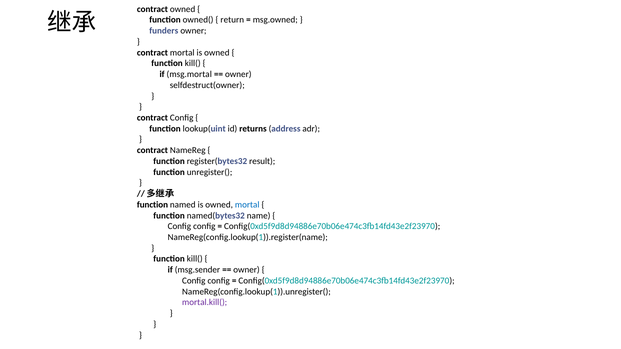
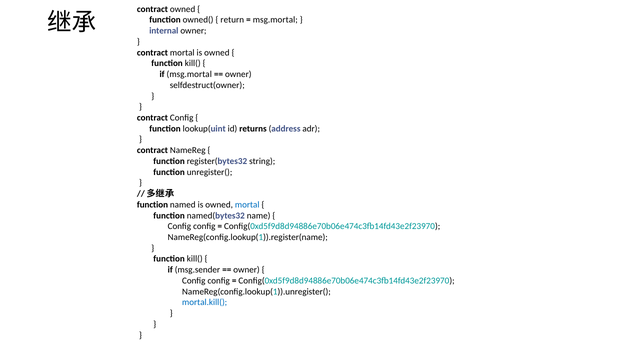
msg.owned at (275, 20): msg.owned -> msg.mortal
funders: funders -> internal
result: result -> string
mortal.kill( colour: purple -> blue
